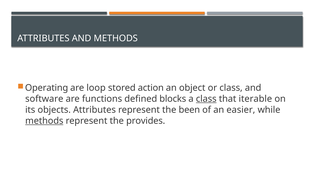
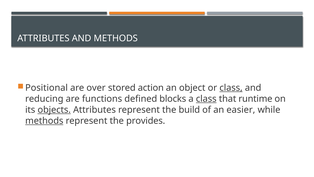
Operating: Operating -> Positional
loop: loop -> over
class at (231, 88) underline: none -> present
software: software -> reducing
iterable: iterable -> runtime
objects underline: none -> present
been: been -> build
